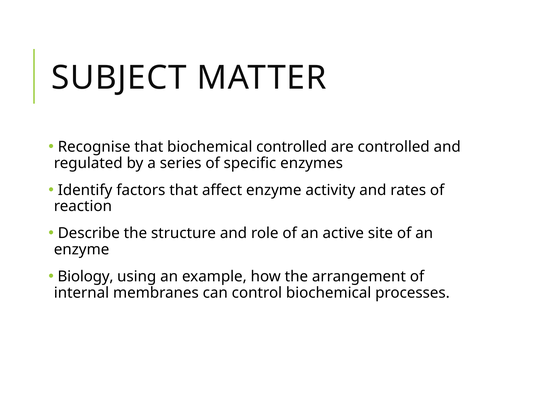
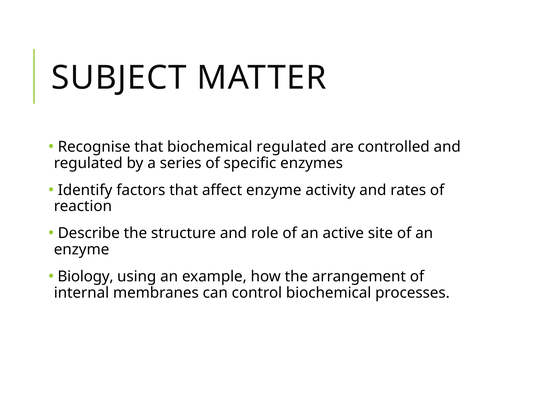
biochemical controlled: controlled -> regulated
